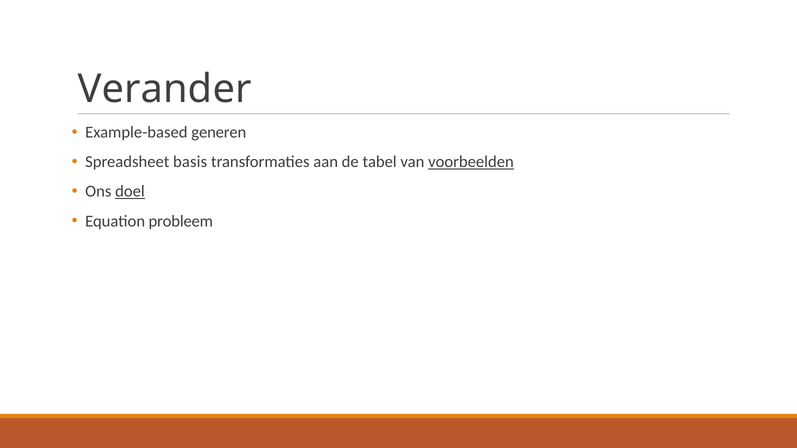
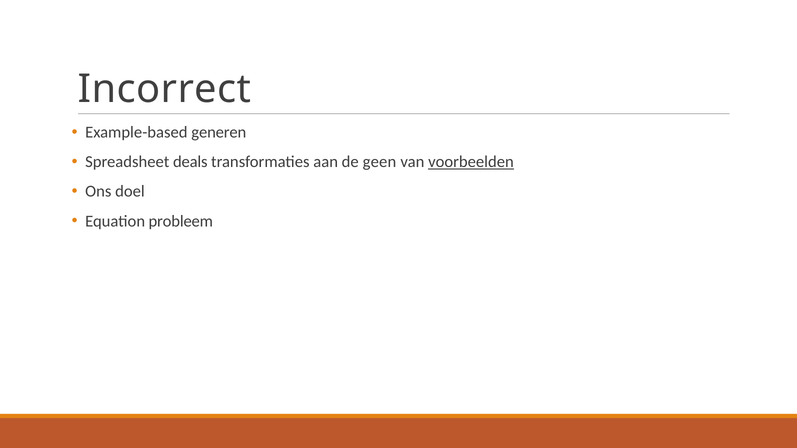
Verander: Verander -> Incorrect
basis: basis -> deals
tabel: tabel -> geen
doel underline: present -> none
